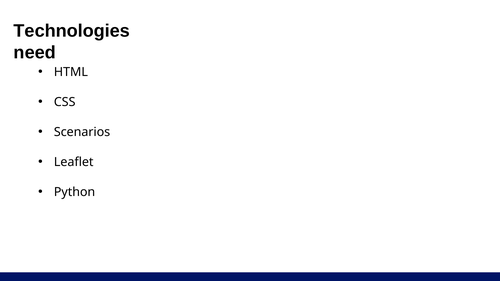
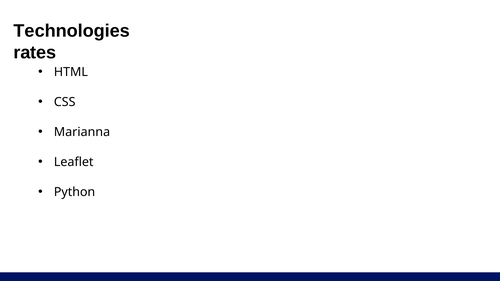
need: need -> rates
Scenarios: Scenarios -> Marianna
